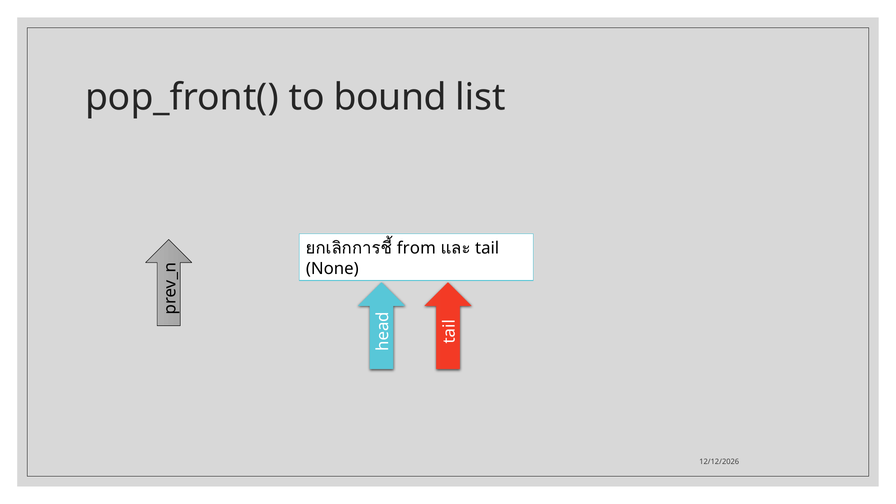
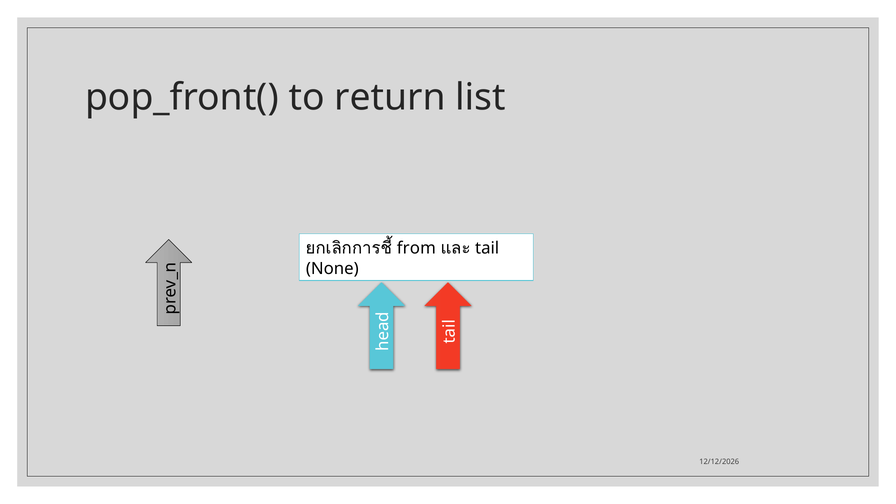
bound: bound -> return
